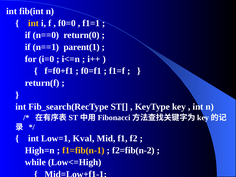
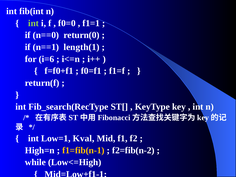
int at (34, 23) colour: yellow -> light green
parent(1: parent(1 -> length(1
i=0: i=0 -> i=6
